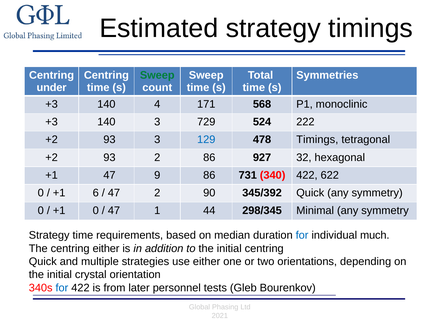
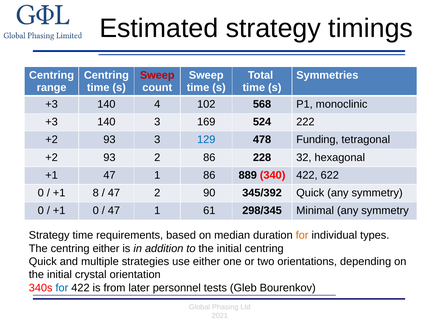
Sweep at (157, 75) colour: green -> red
under: under -> range
171: 171 -> 102
729: 729 -> 169
478 Timings: Timings -> Funding
927: 927 -> 228
+1 47 9: 9 -> 1
731: 731 -> 889
6: 6 -> 8
44: 44 -> 61
for at (302, 236) colour: blue -> orange
much: much -> types
